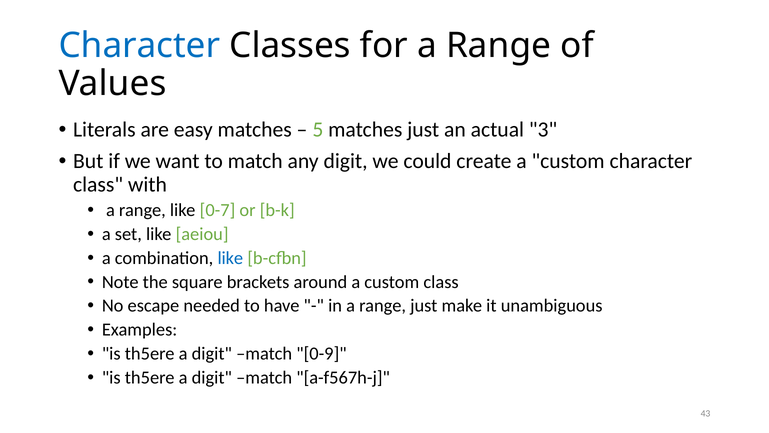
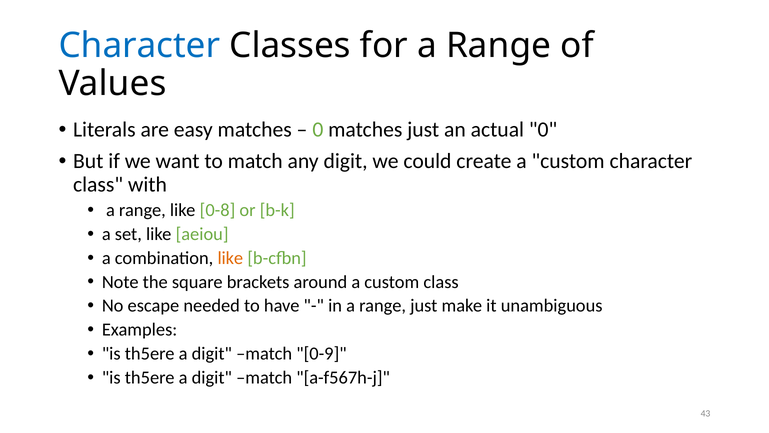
5 at (318, 130): 5 -> 0
actual 3: 3 -> 0
0-7: 0-7 -> 0-8
like at (230, 258) colour: blue -> orange
